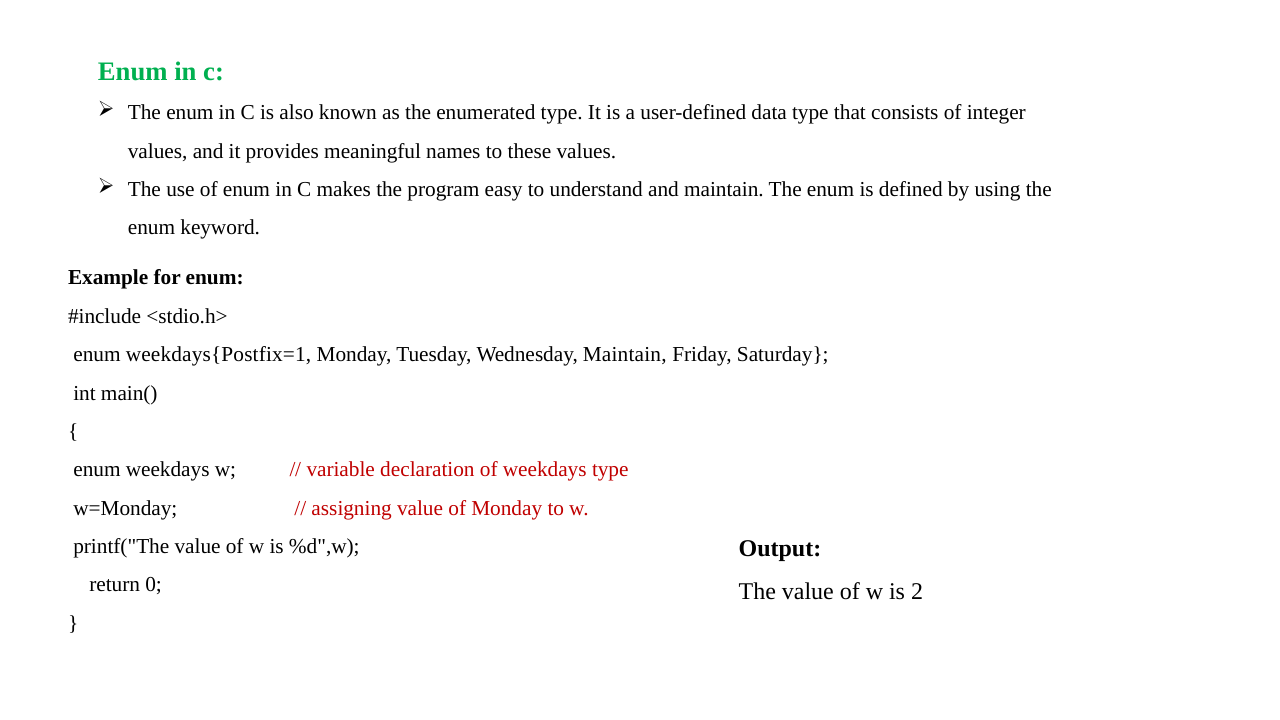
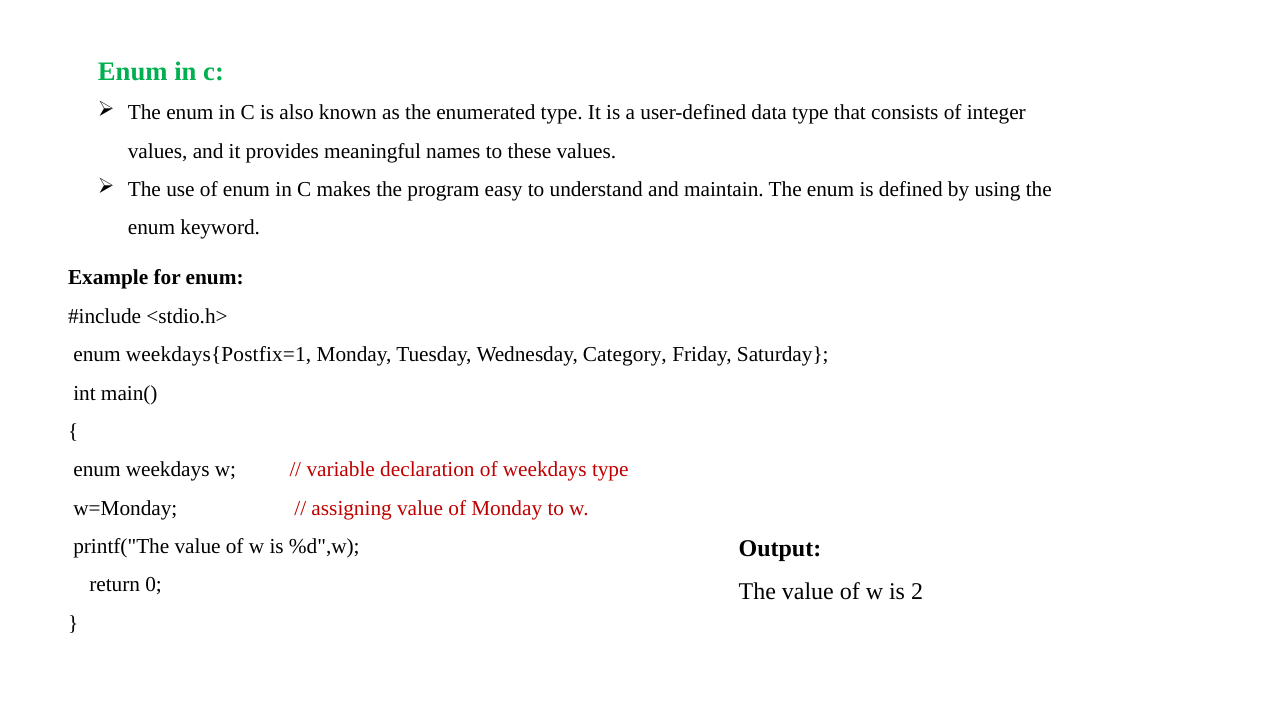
Wednesday Maintain: Maintain -> Category
